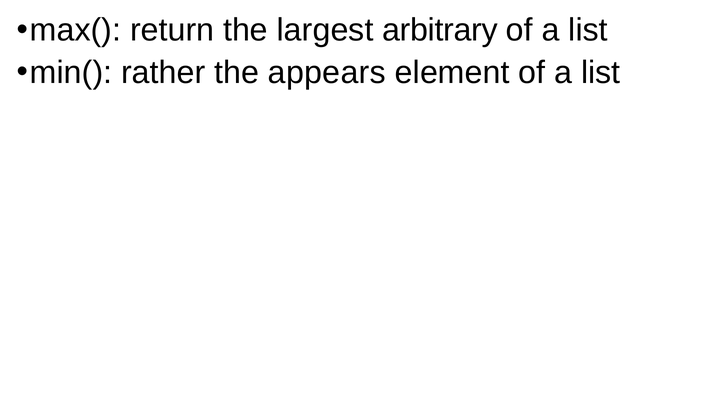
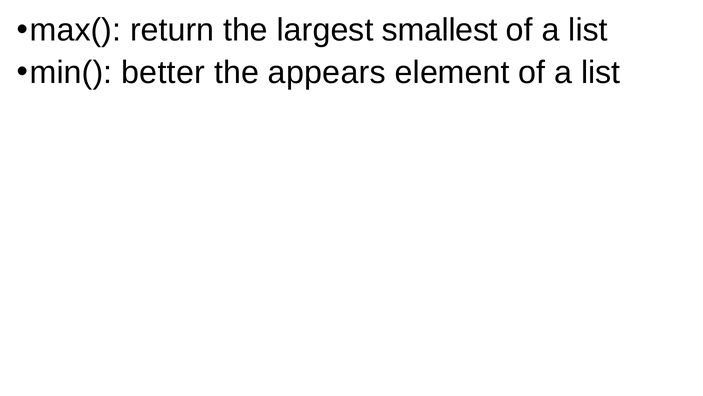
arbitrary: arbitrary -> smallest
rather: rather -> better
